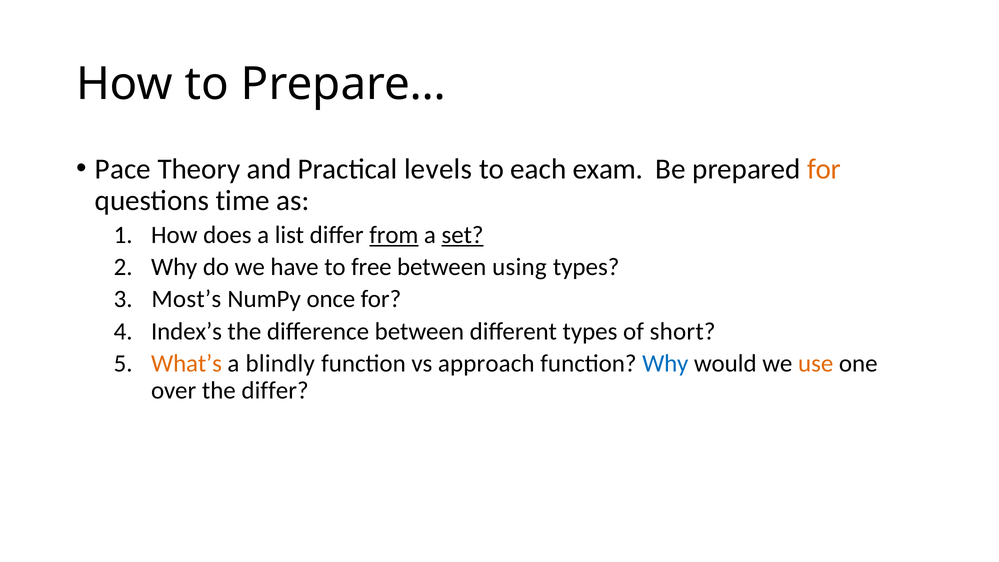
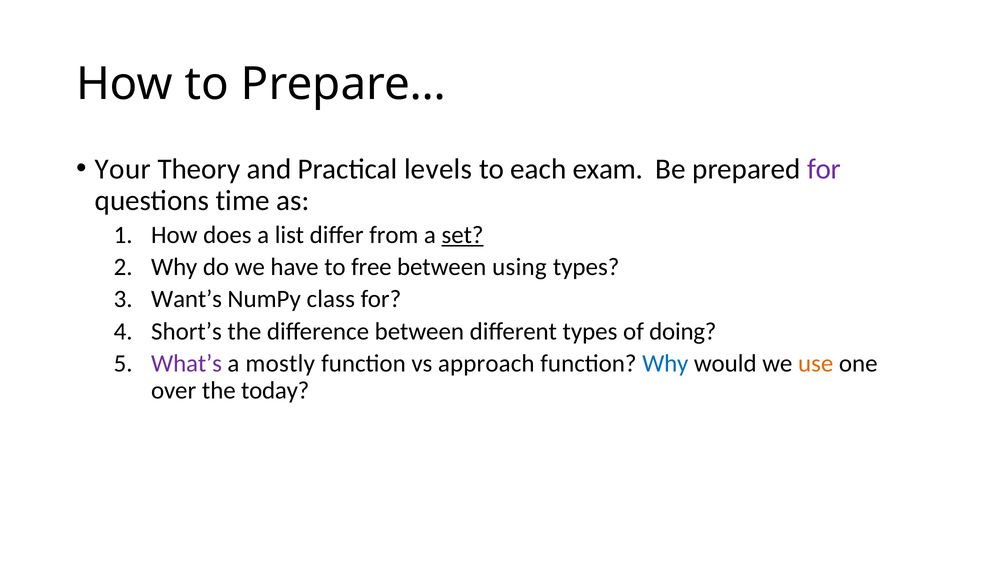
Pace: Pace -> Your
for at (824, 169) colour: orange -> purple
from underline: present -> none
Most’s: Most’s -> Want’s
once: once -> class
Index’s: Index’s -> Short’s
short: short -> doing
What’s colour: orange -> purple
blindly: blindly -> mostly
the differ: differ -> today
